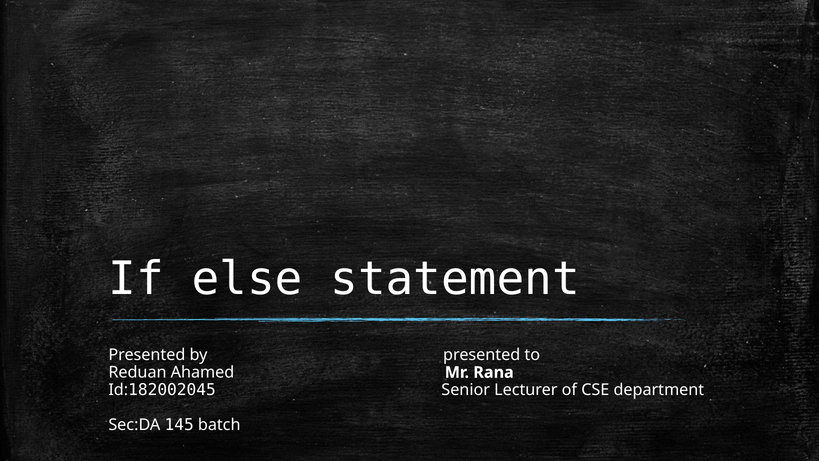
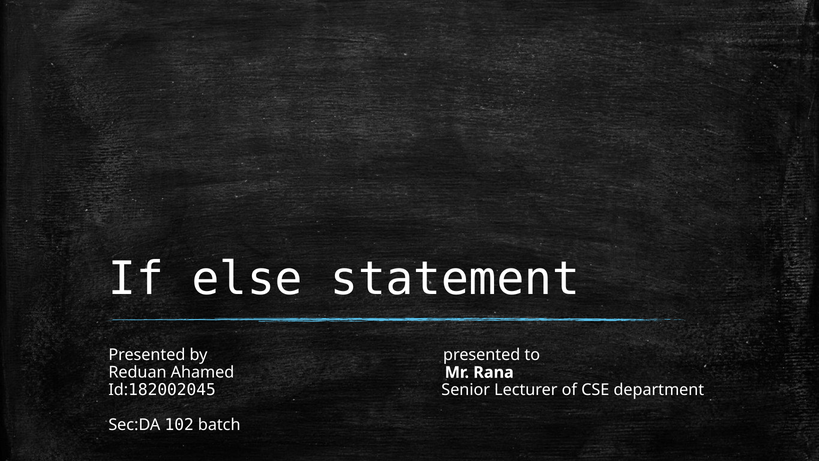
145: 145 -> 102
